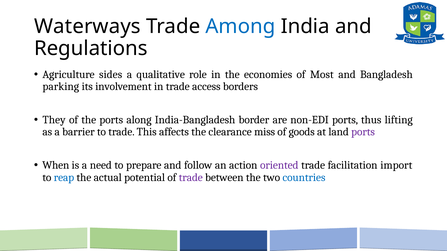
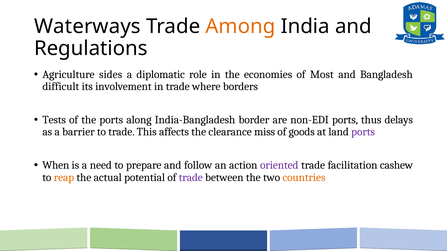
Among colour: blue -> orange
qualitative: qualitative -> diplomatic
parking: parking -> difficult
access: access -> where
They: They -> Tests
lifting: lifting -> delays
import: import -> cashew
reap colour: blue -> orange
countries colour: blue -> orange
